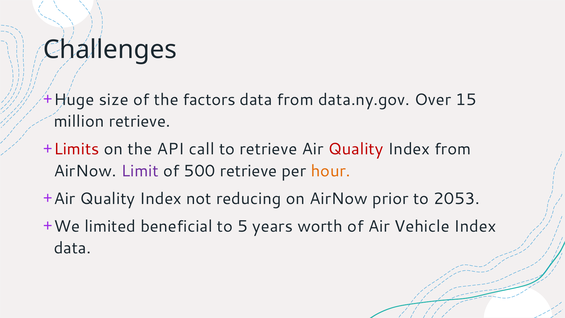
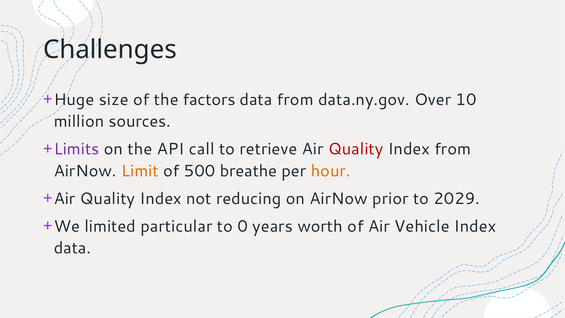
15: 15 -> 10
million retrieve: retrieve -> sources
Limits colour: red -> purple
Limit colour: purple -> orange
500 retrieve: retrieve -> breathe
2053: 2053 -> 2029
beneficial: beneficial -> particular
5: 5 -> 0
